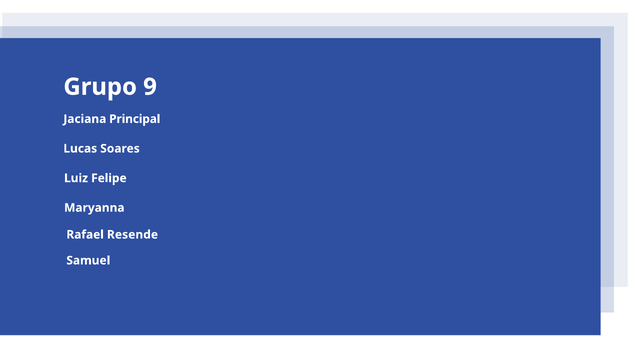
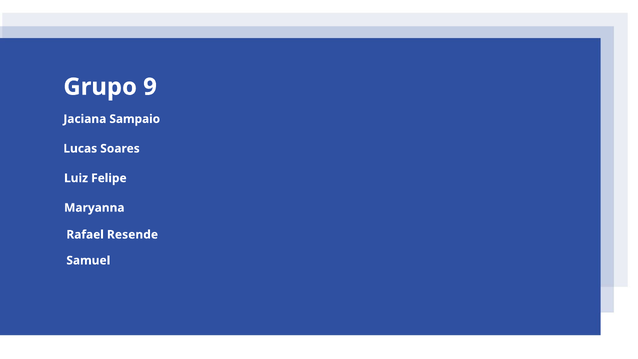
Principal: Principal -> Sampaio
